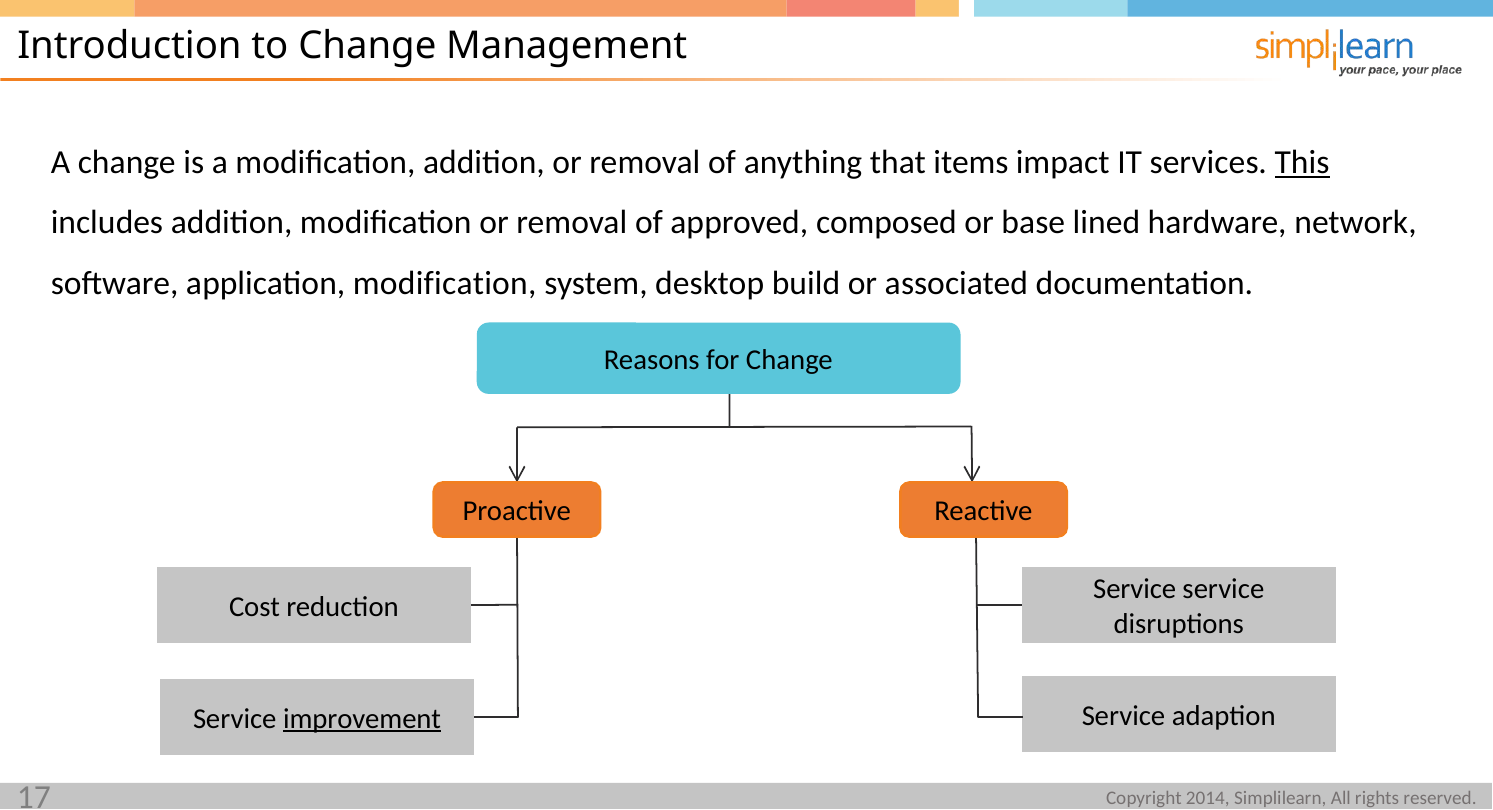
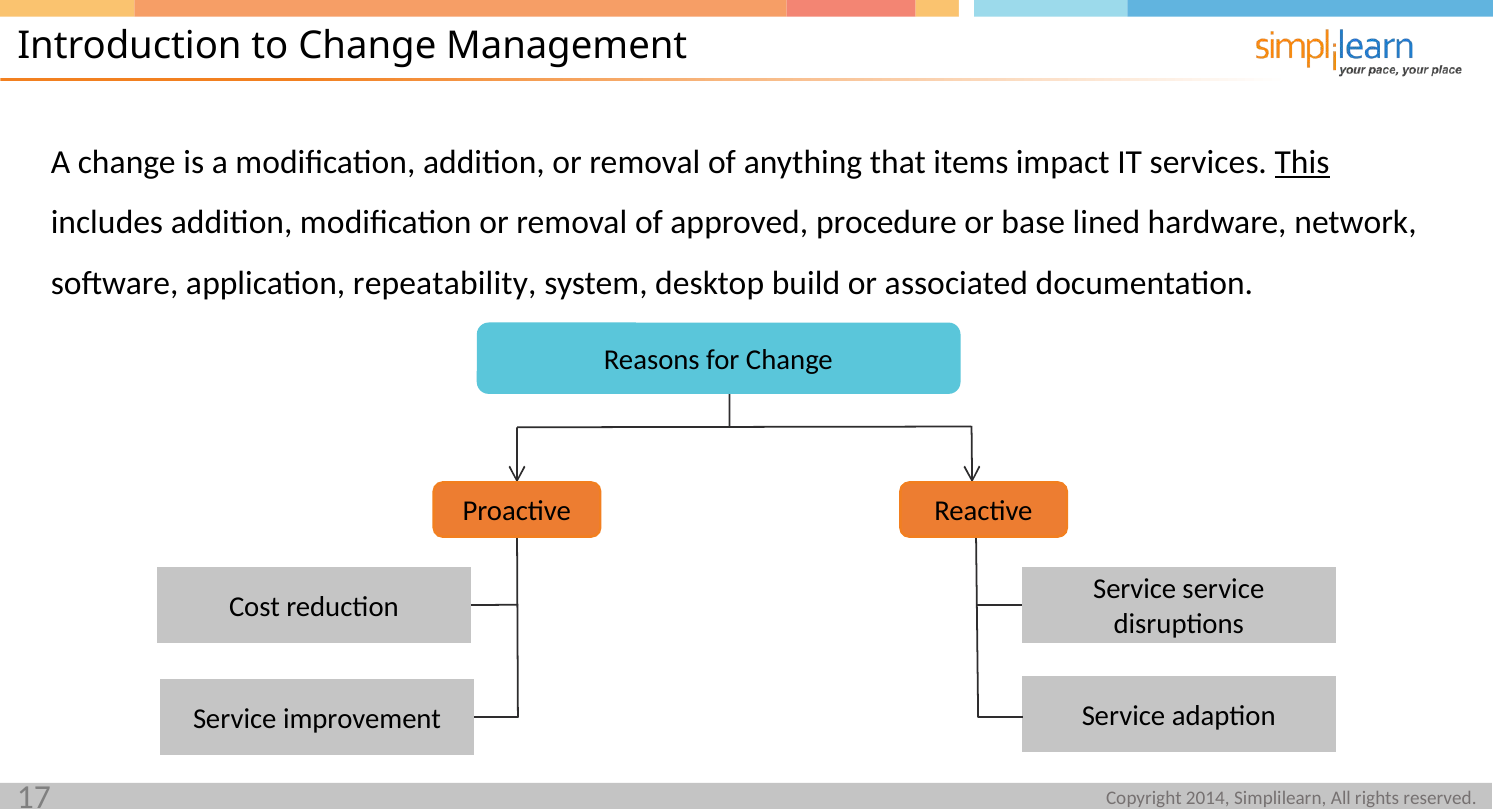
composed: composed -> procedure
application modification: modification -> repeatability
improvement underline: present -> none
